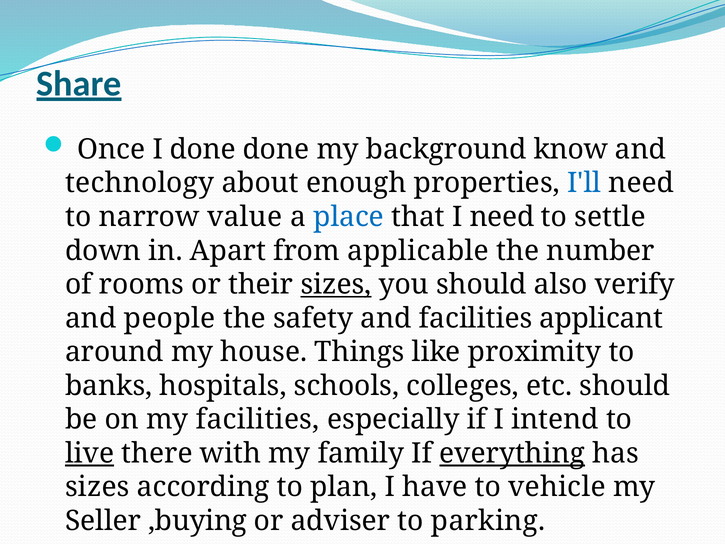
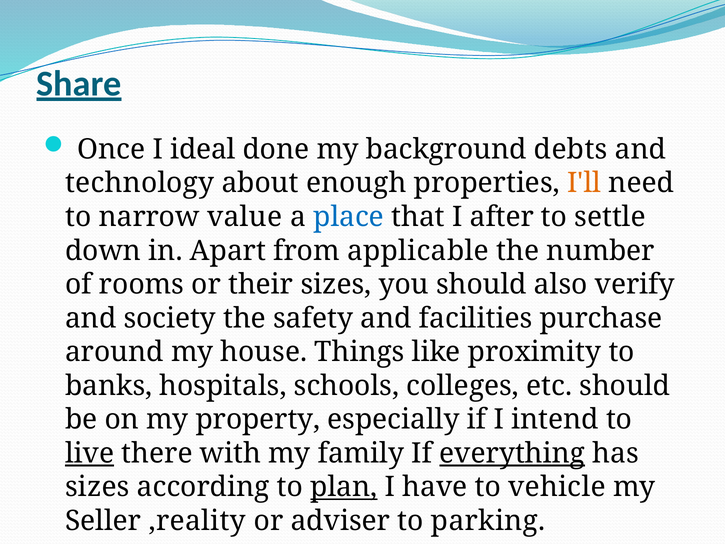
I done: done -> ideal
know: know -> debts
I'll colour: blue -> orange
I need: need -> after
sizes at (336, 284) underline: present -> none
people: people -> society
applicant: applicant -> purchase
my facilities: facilities -> property
plan underline: none -> present
,buying: ,buying -> ,reality
